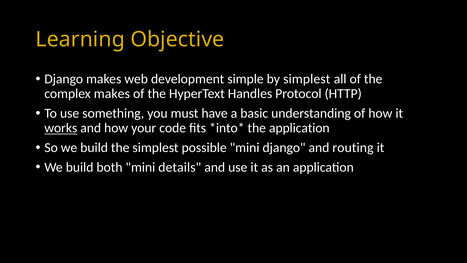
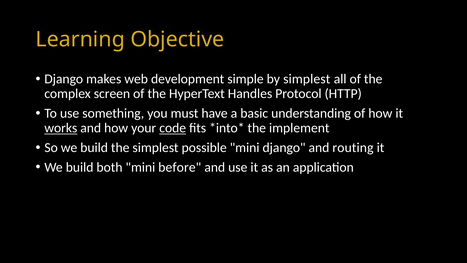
complex makes: makes -> screen
code underline: none -> present
the application: application -> implement
details: details -> before
